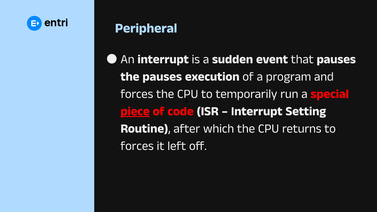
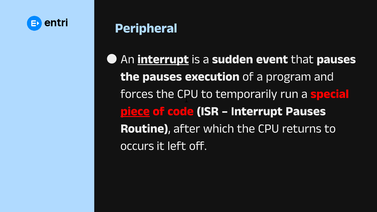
interrupt at (163, 59) underline: none -> present
Interrupt Setting: Setting -> Pauses
forces at (137, 146): forces -> occurs
